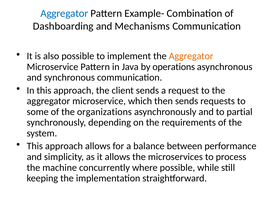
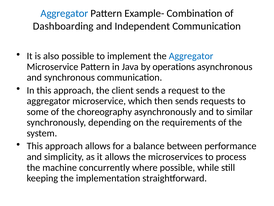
Mechanisms: Mechanisms -> Independent
Aggregator at (191, 56) colour: orange -> blue
organizations: organizations -> choreography
partial: partial -> similar
